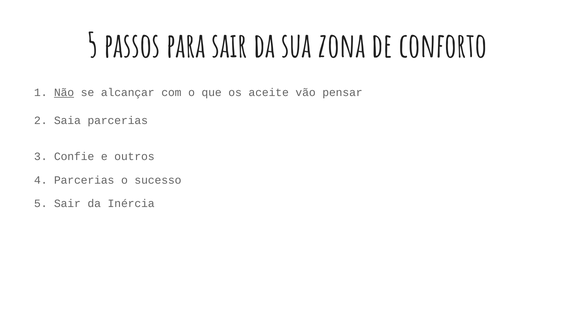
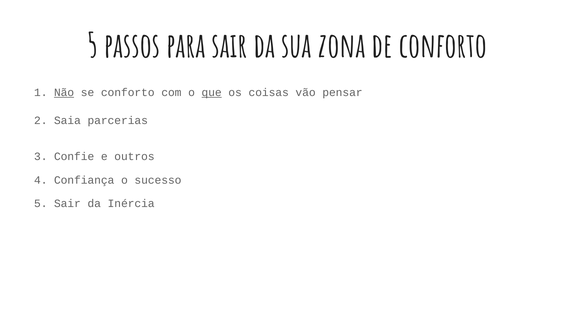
se alcançar: alcançar -> conforto
que underline: none -> present
aceite: aceite -> coisas
Parcerias at (84, 180): Parcerias -> Confiança
